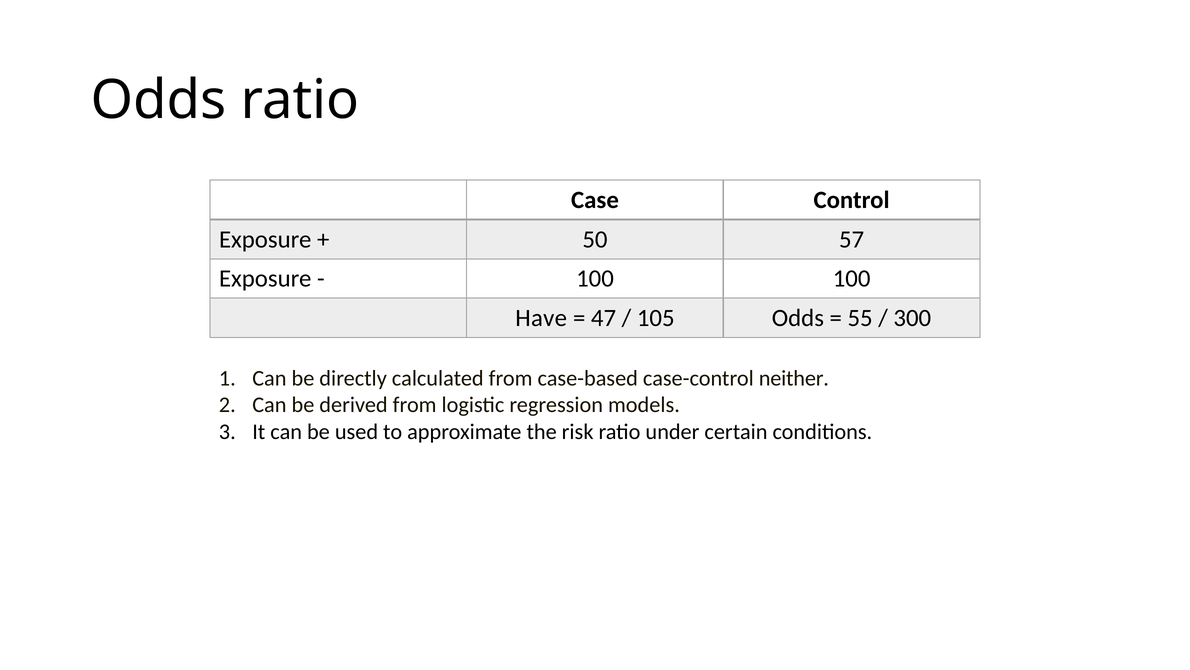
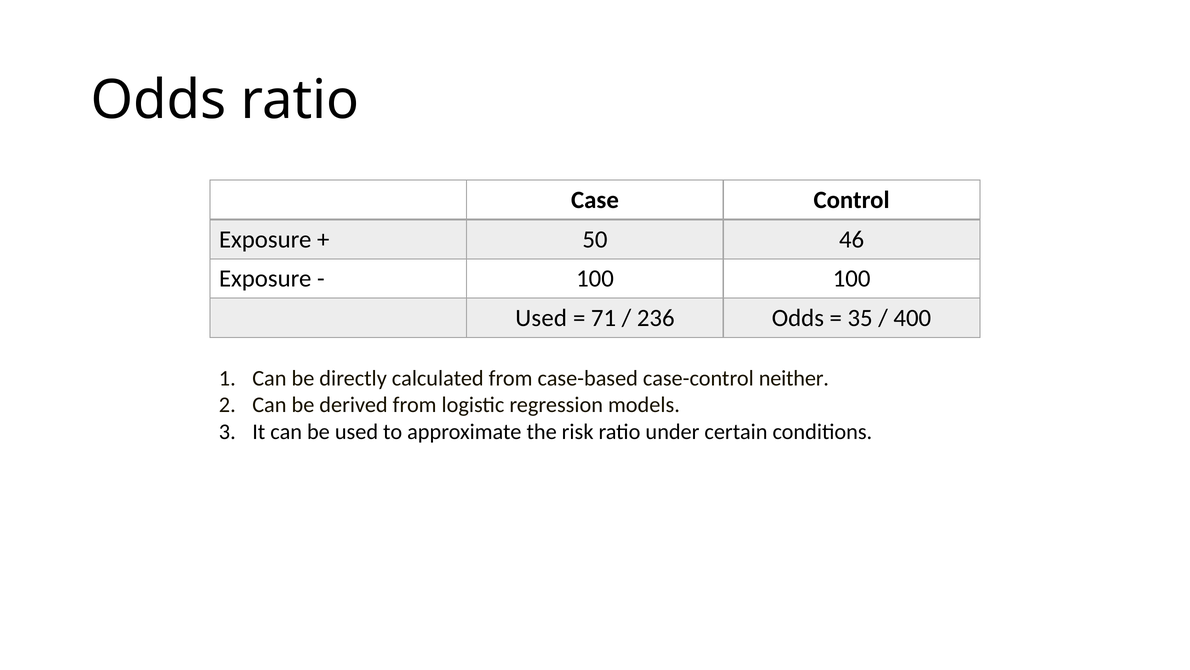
57: 57 -> 46
Have at (541, 318): Have -> Used
47: 47 -> 71
105: 105 -> 236
55: 55 -> 35
300: 300 -> 400
